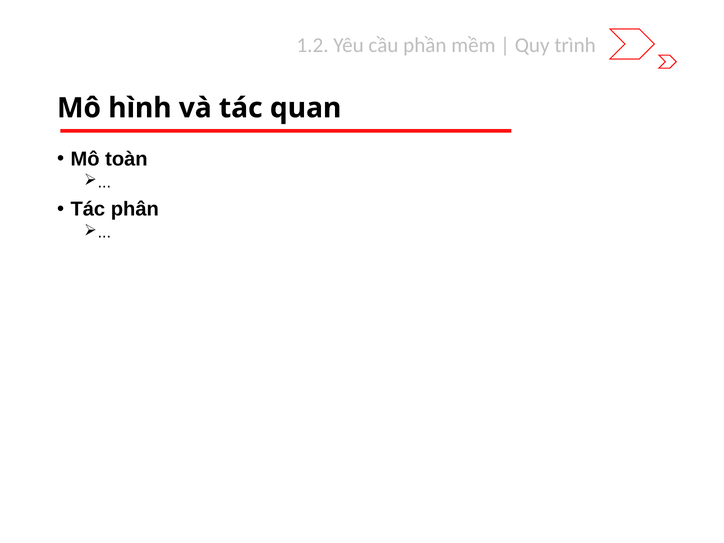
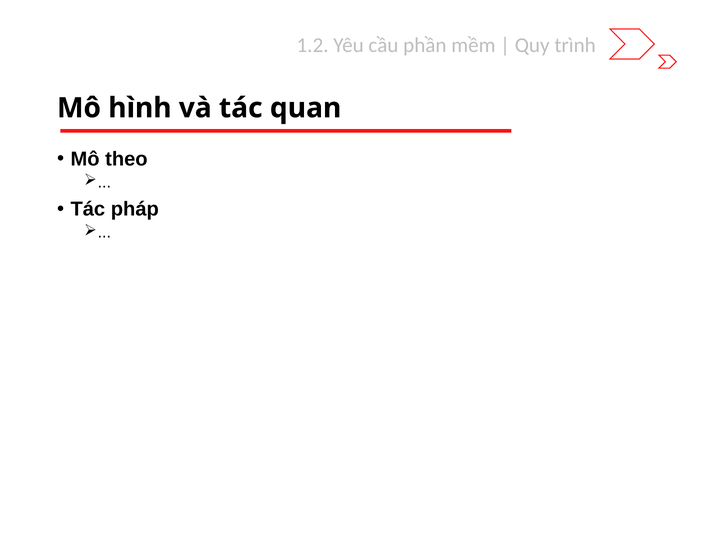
toàn: toàn -> theo
phân: phân -> pháp
